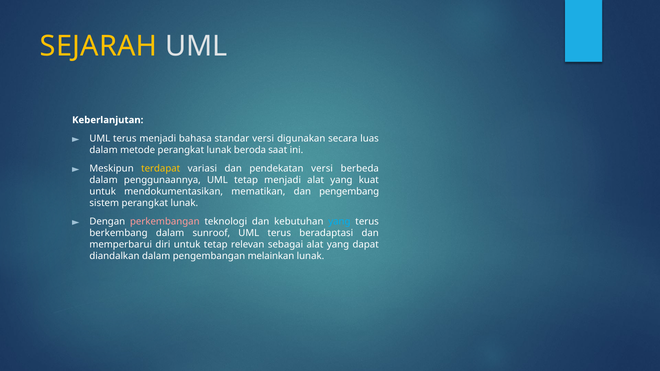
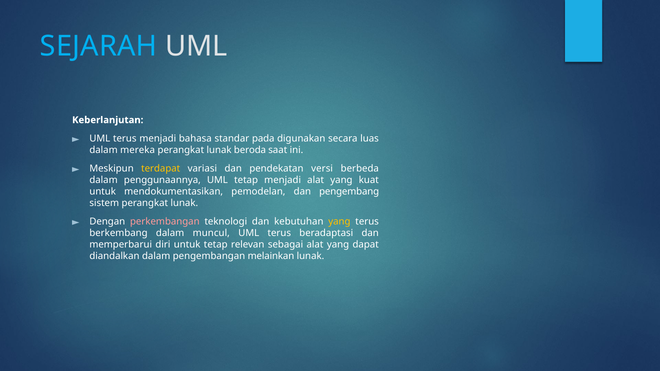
SEJARAH colour: yellow -> light blue
standar versi: versi -> pada
metode: metode -> mereka
mematikan: mematikan -> pemodelan
yang at (339, 222) colour: light blue -> yellow
sunroof: sunroof -> muncul
